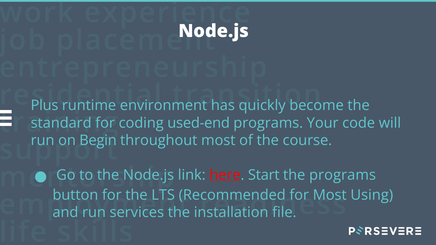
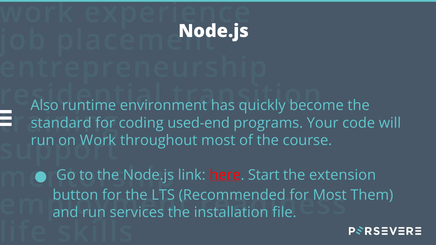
Plus: Plus -> Also
Begin: Begin -> Work
the programs: programs -> extension
Using: Using -> Them
